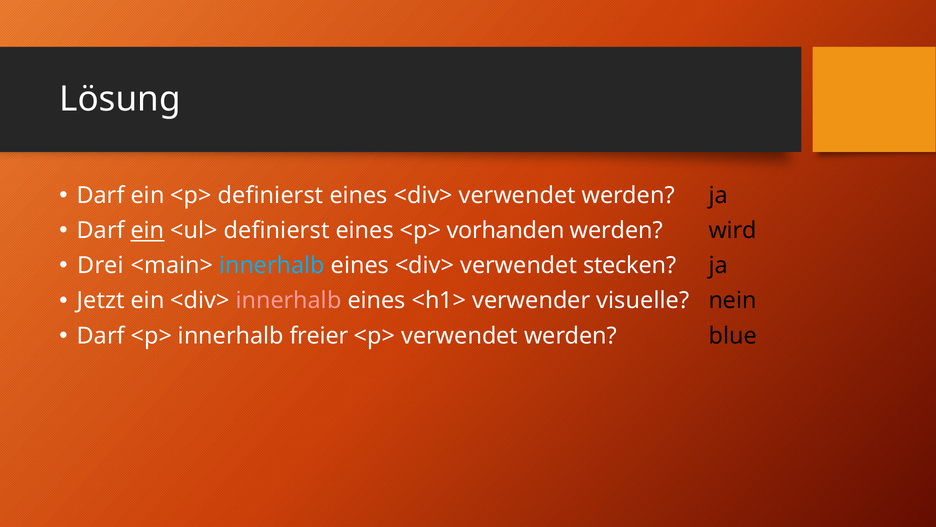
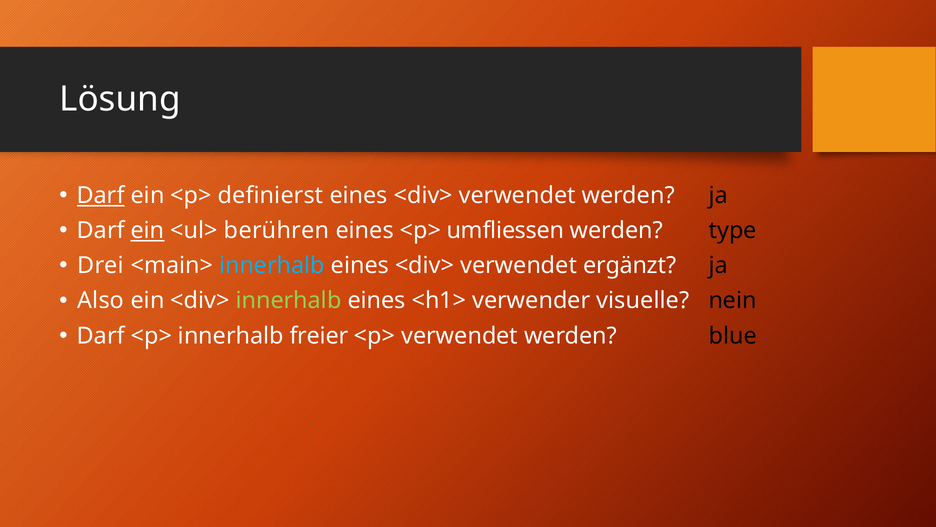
Darf at (101, 195) underline: none -> present
<ul> definierst: definierst -> berühren
vorhanden: vorhanden -> umfliessen
wird: wird -> type
stecken: stecken -> ergänzt
Jetzt: Jetzt -> Also
innerhalb at (289, 300) colour: pink -> light green
